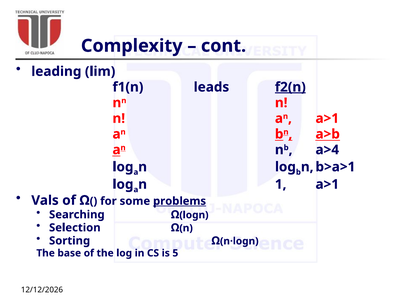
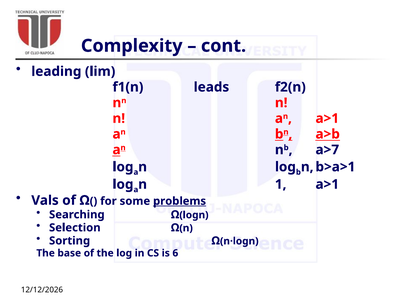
f2(n underline: present -> none
a>4: a>4 -> a>7
5: 5 -> 6
